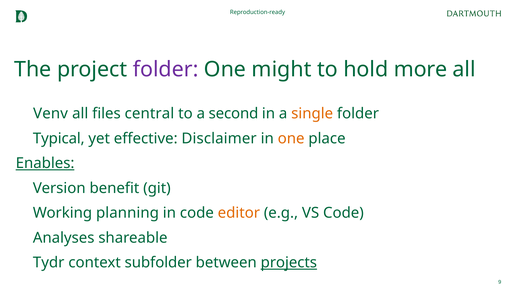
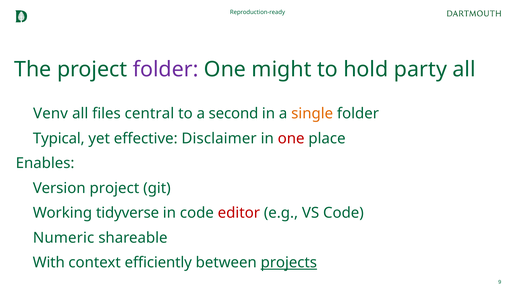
more: more -> party
one at (291, 138) colour: orange -> red
Enables underline: present -> none
Version benefit: benefit -> project
planning: planning -> tidyverse
editor colour: orange -> red
Analyses: Analyses -> Numeric
Tydr: Tydr -> With
subfolder: subfolder -> efficiently
